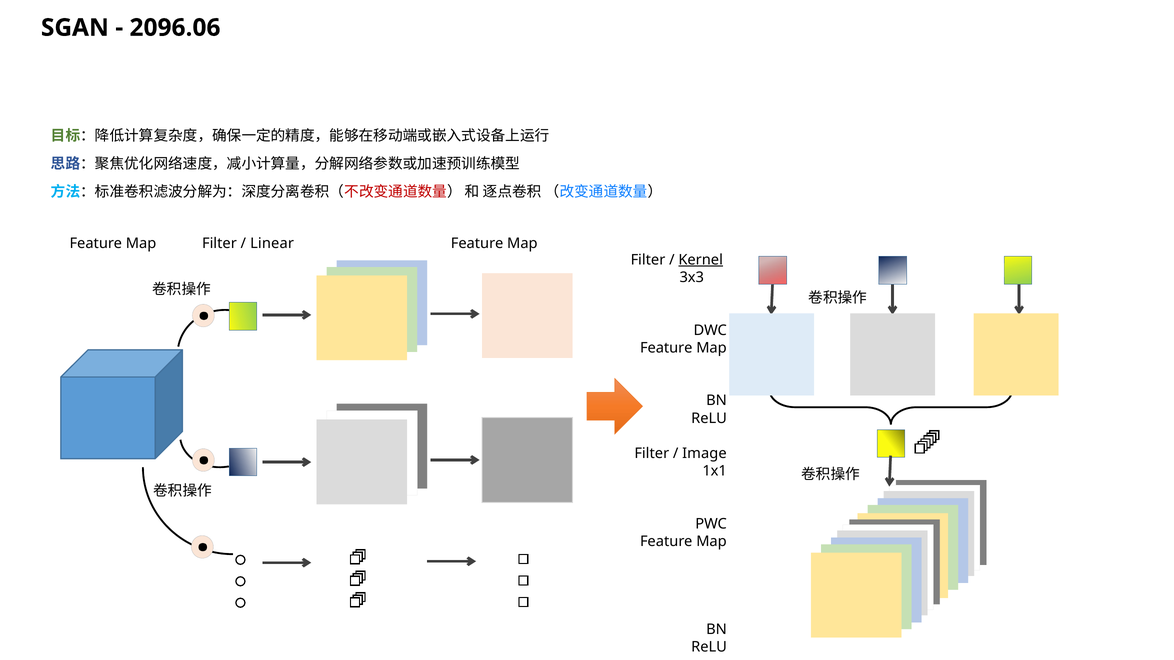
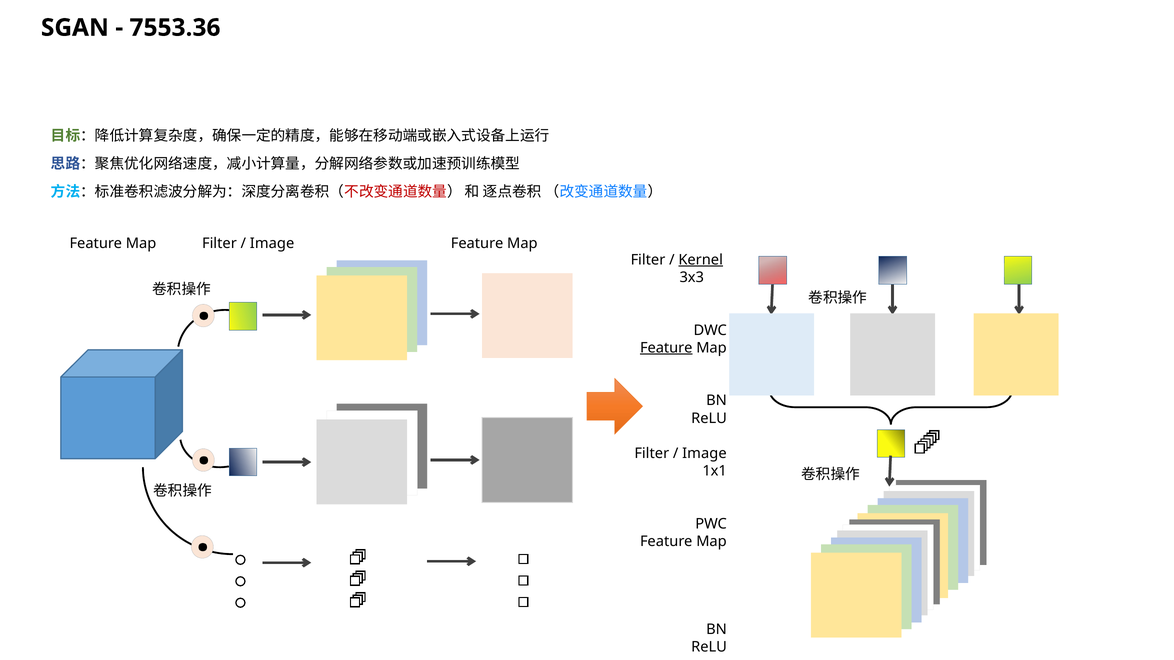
2096.06: 2096.06 -> 7553.36
Linear at (272, 244): Linear -> Image
Feature at (666, 348) underline: none -> present
